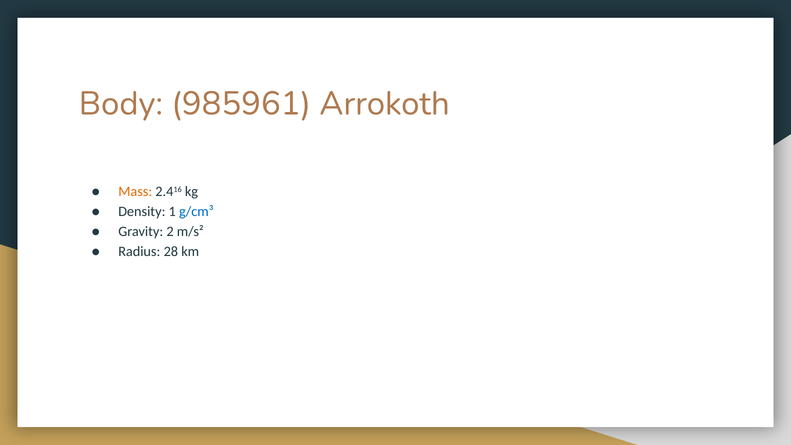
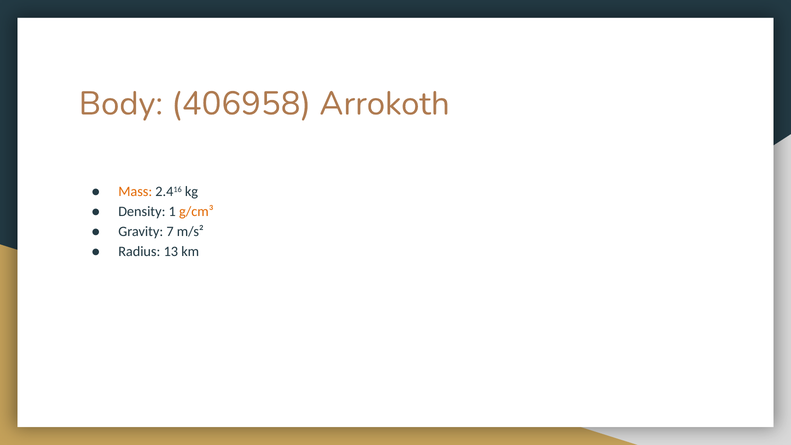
985961: 985961 -> 406958
g/cm³ colour: blue -> orange
2: 2 -> 7
28: 28 -> 13
